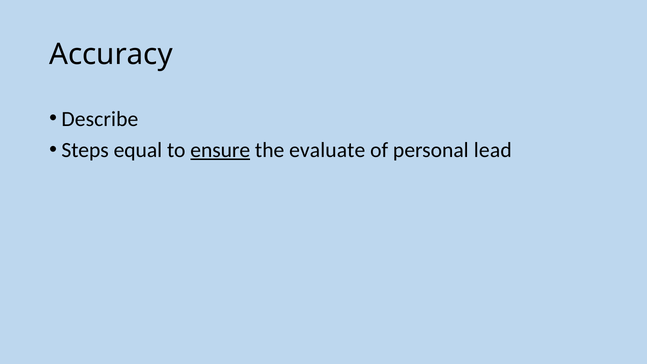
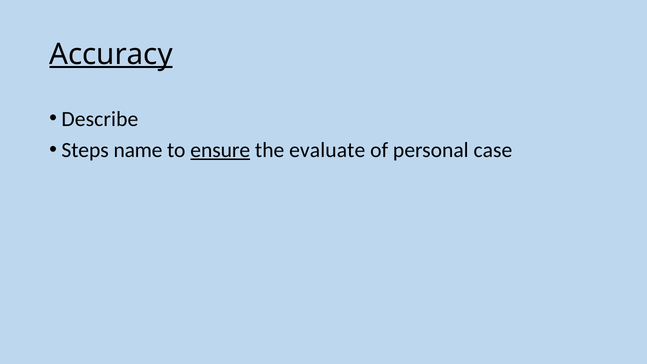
Accuracy underline: none -> present
equal: equal -> name
lead: lead -> case
